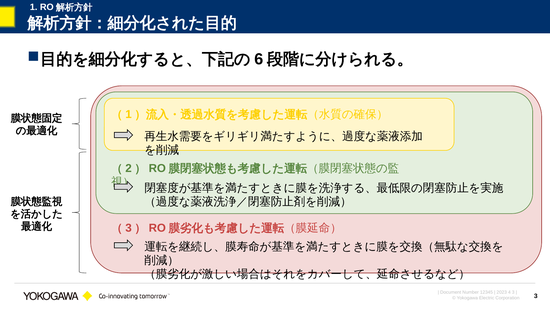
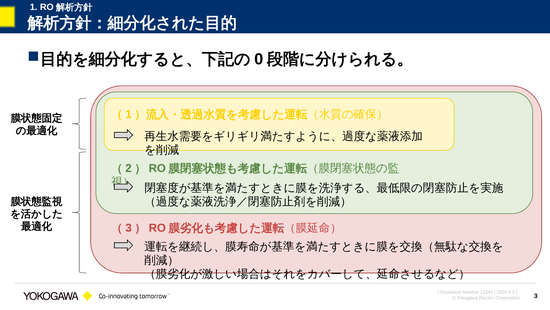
6: 6 -> 0
